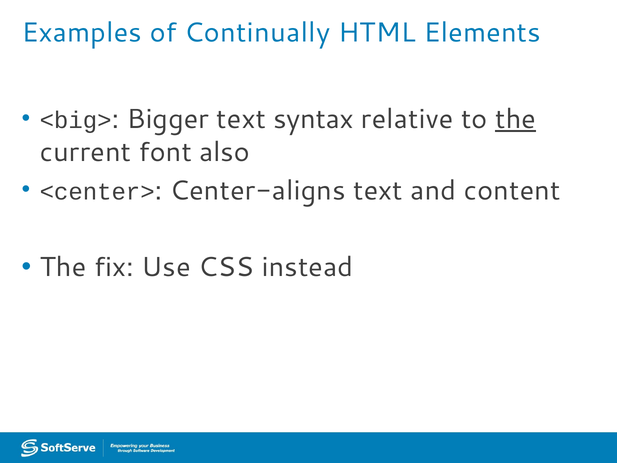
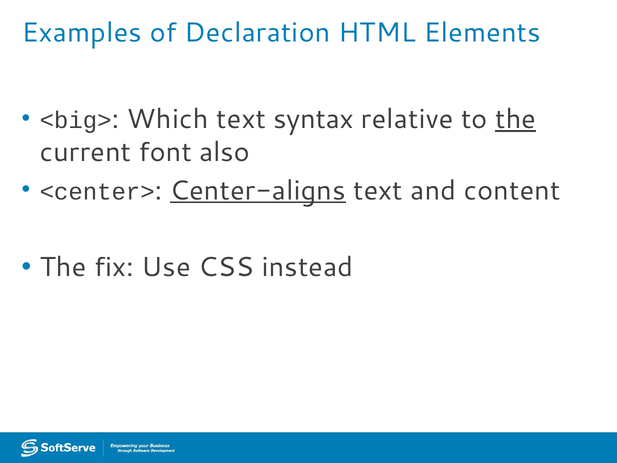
Continually: Continually -> Declaration
Bigger: Bigger -> Which
Center-aligns underline: none -> present
